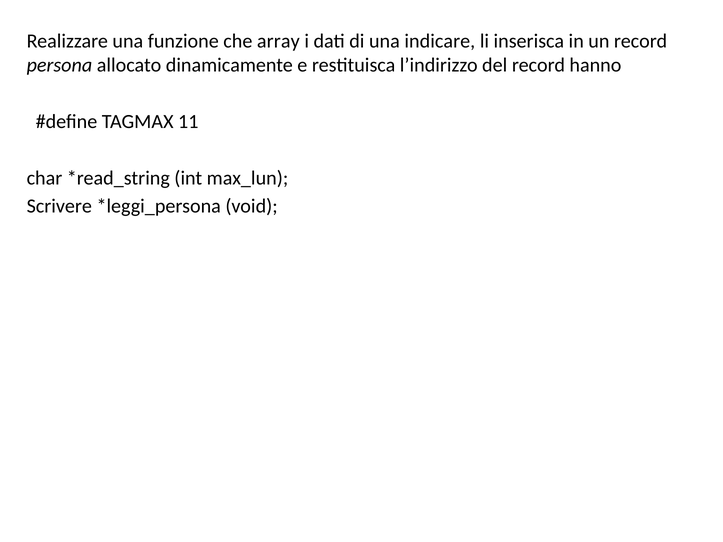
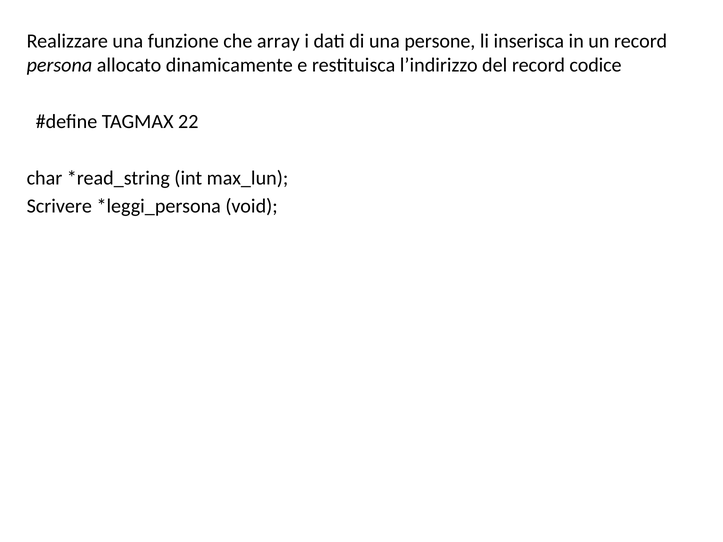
indicare: indicare -> persone
hanno: hanno -> codice
11: 11 -> 22
